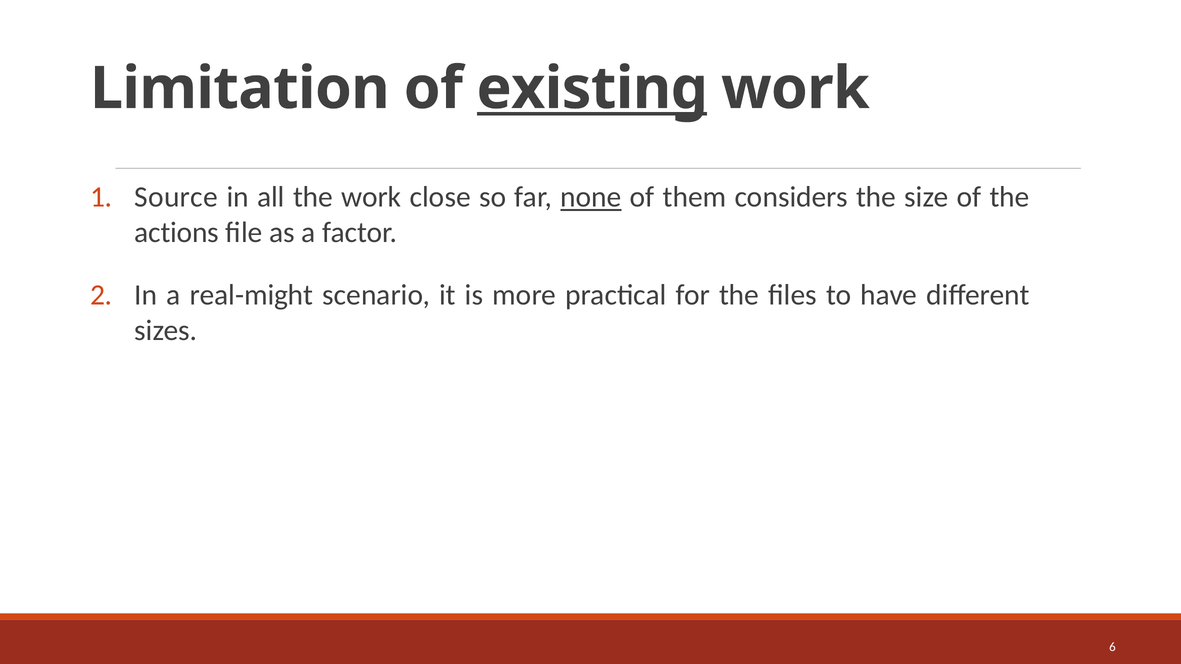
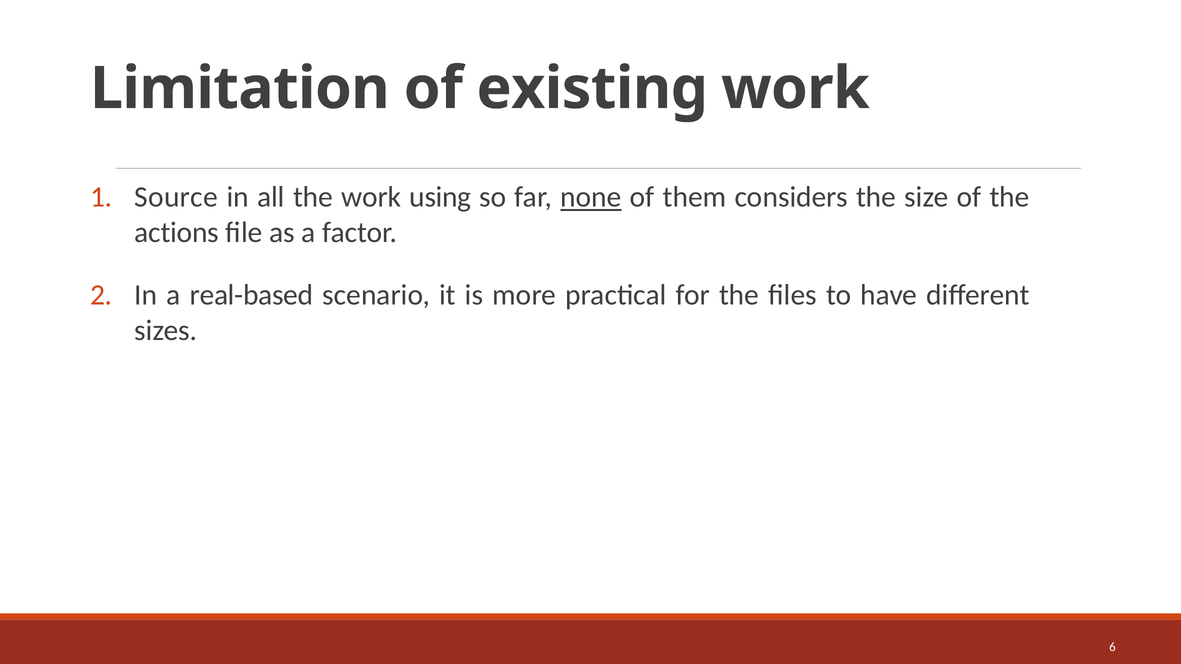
existing underline: present -> none
close: close -> using
real-might: real-might -> real-based
